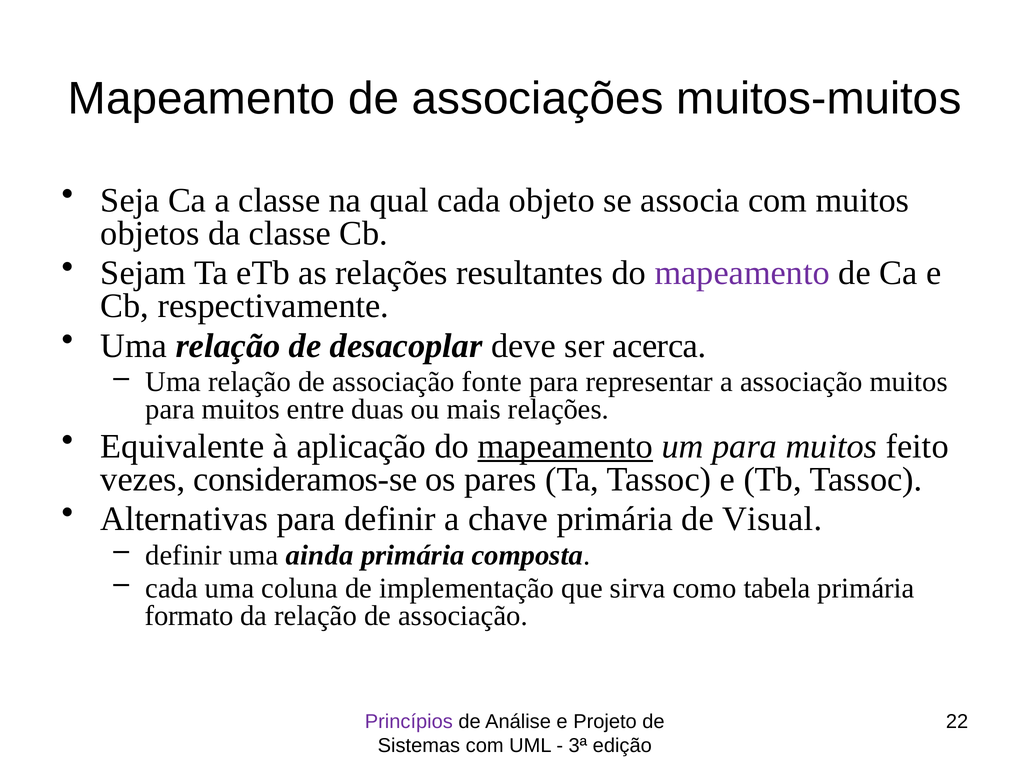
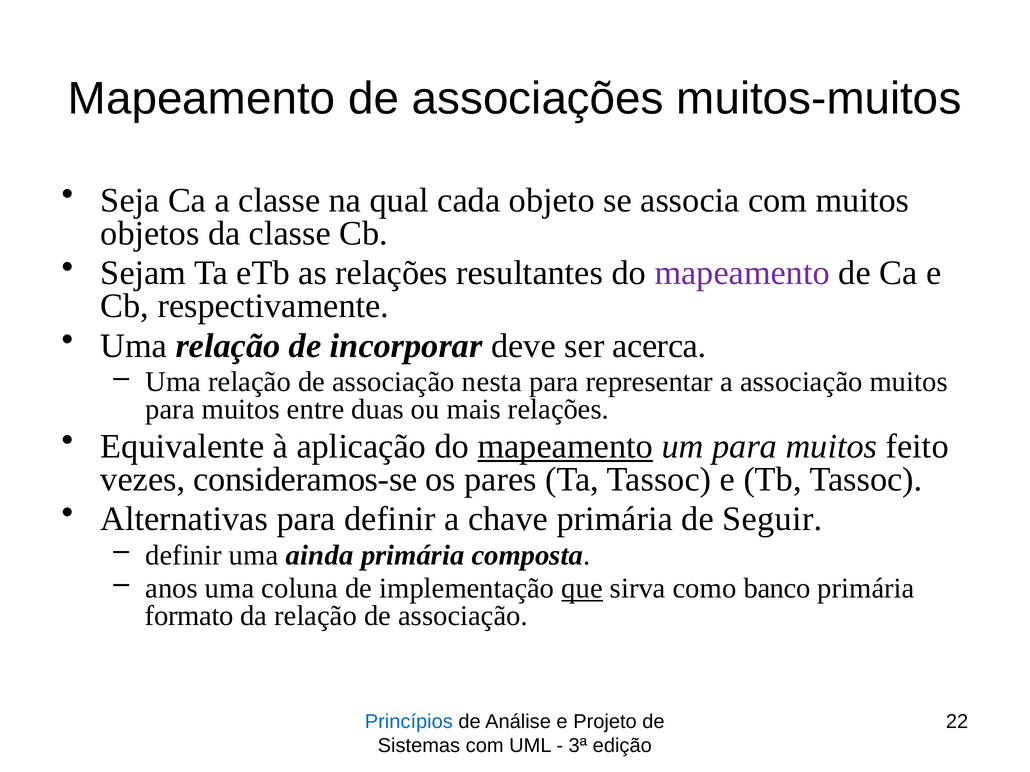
desacoplar: desacoplar -> incorporar
fonte: fonte -> nesta
Visual: Visual -> Seguir
cada at (172, 589): cada -> anos
que underline: none -> present
tabela: tabela -> banco
Princípios colour: purple -> blue
